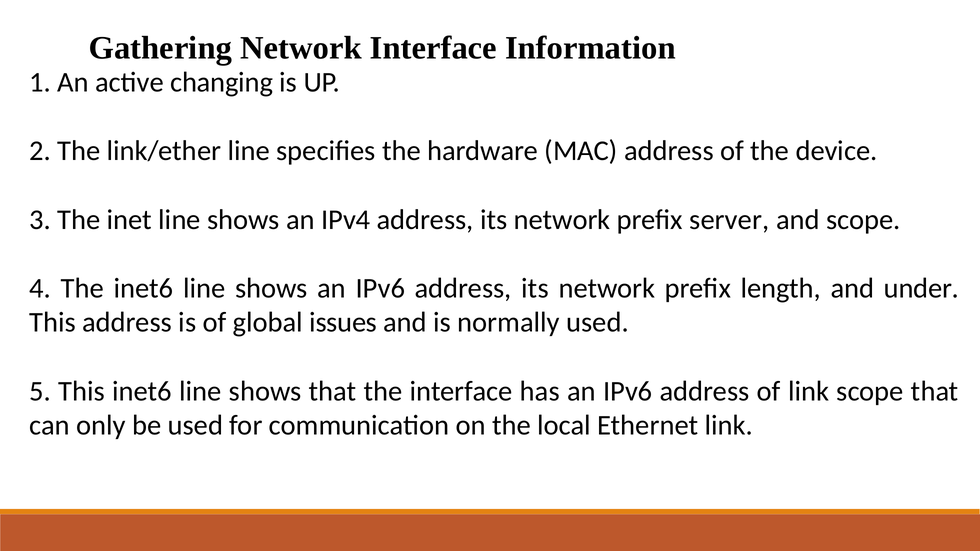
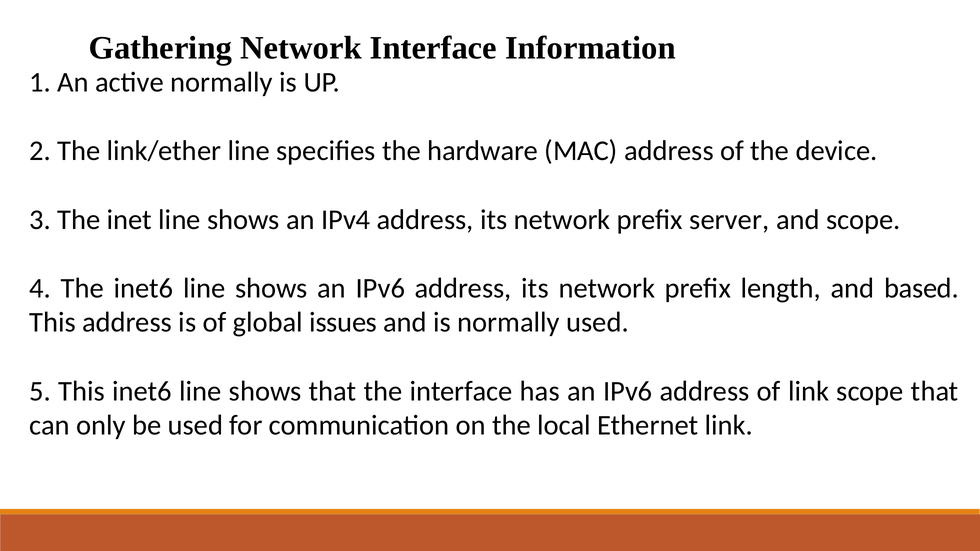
active changing: changing -> normally
under: under -> based
